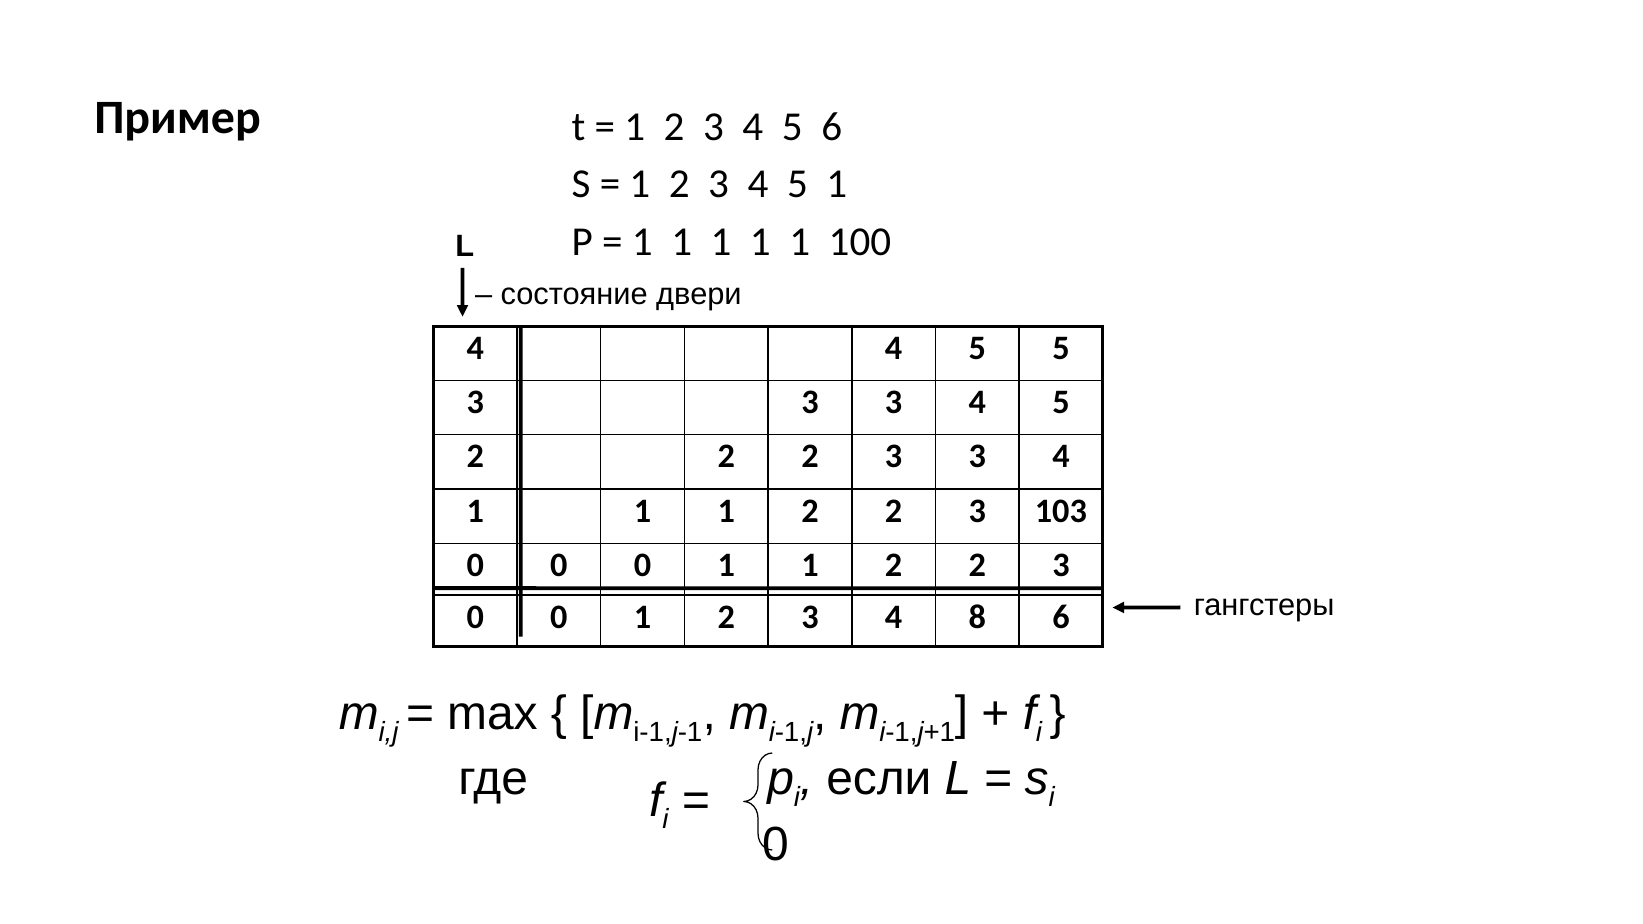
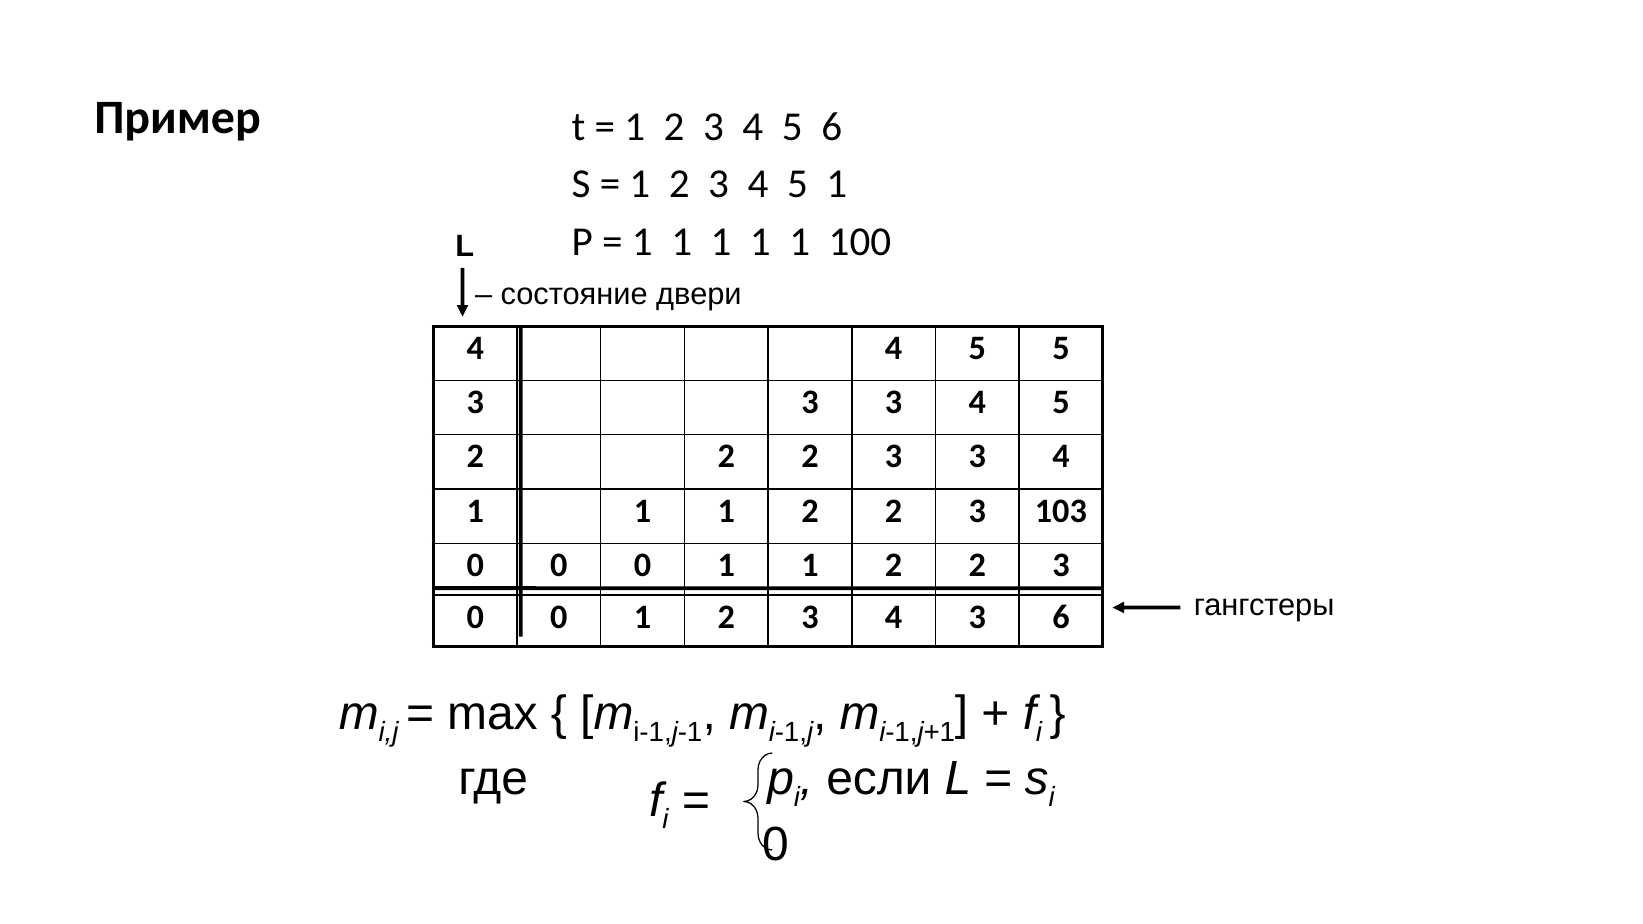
4 8: 8 -> 3
